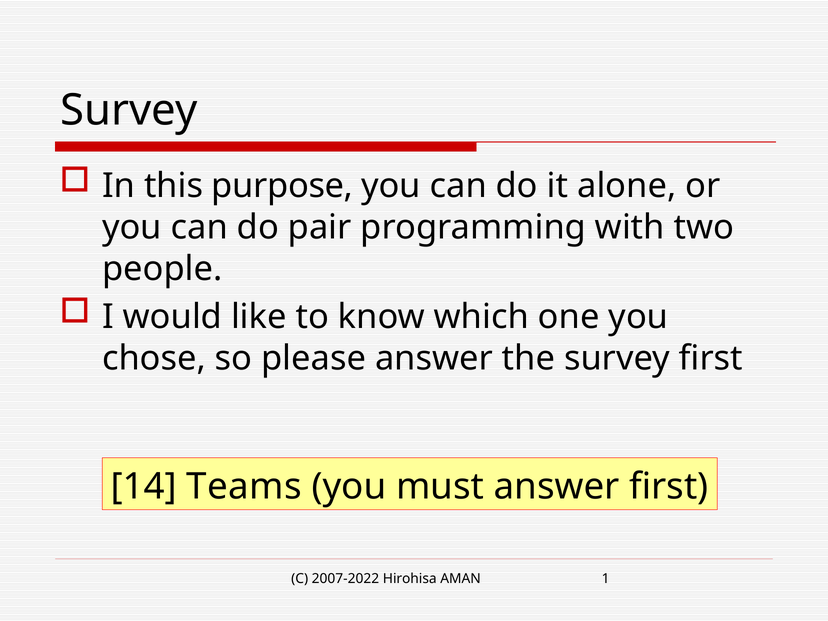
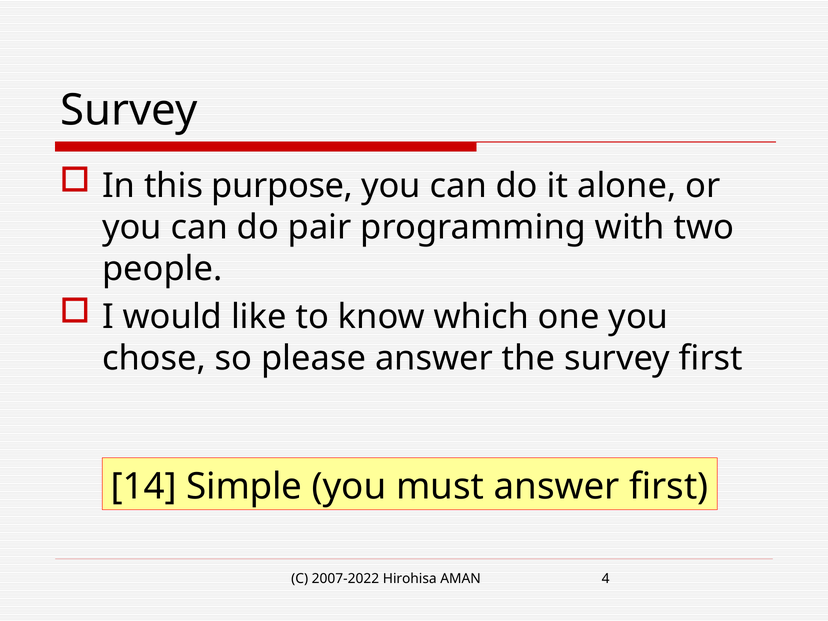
Teams: Teams -> Simple
1: 1 -> 4
